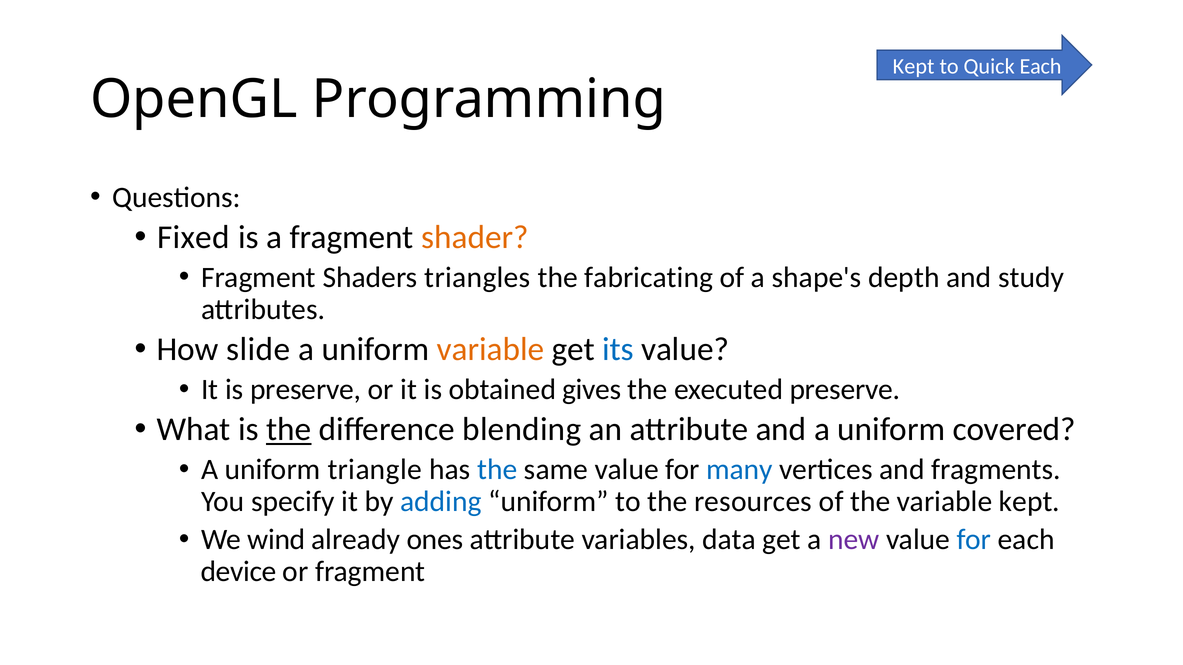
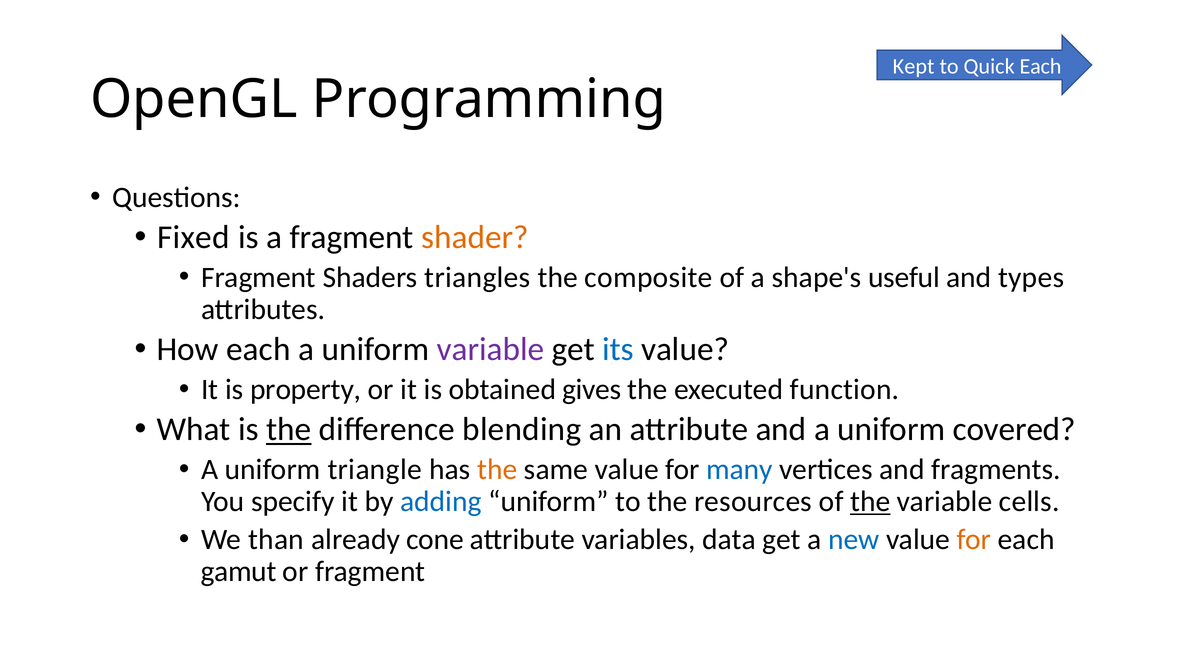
fabricating: fabricating -> composite
depth: depth -> useful
study: study -> types
How slide: slide -> each
variable at (491, 350) colour: orange -> purple
is preserve: preserve -> property
executed preserve: preserve -> function
the at (497, 470) colour: blue -> orange
the at (870, 502) underline: none -> present
variable kept: kept -> cells
wind: wind -> than
ones: ones -> cone
new colour: purple -> blue
for at (974, 540) colour: blue -> orange
device: device -> gamut
